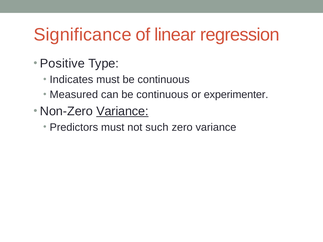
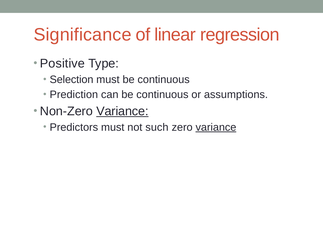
Indicates: Indicates -> Selection
Measured: Measured -> Prediction
experimenter: experimenter -> assumptions
variance at (216, 127) underline: none -> present
